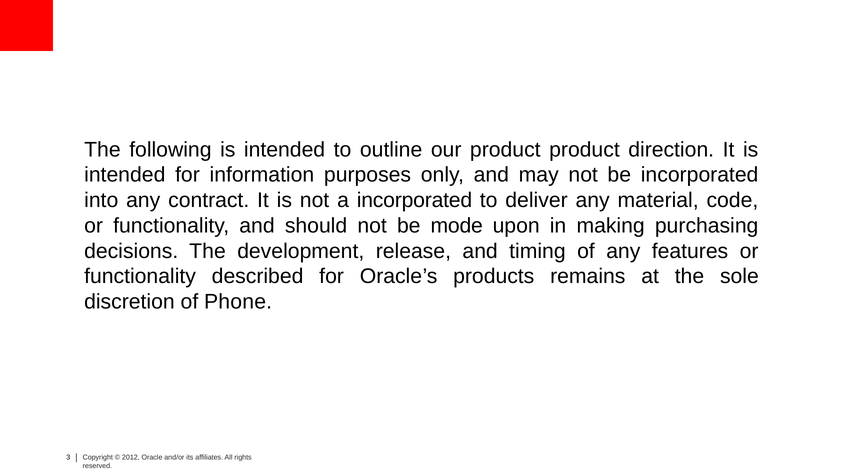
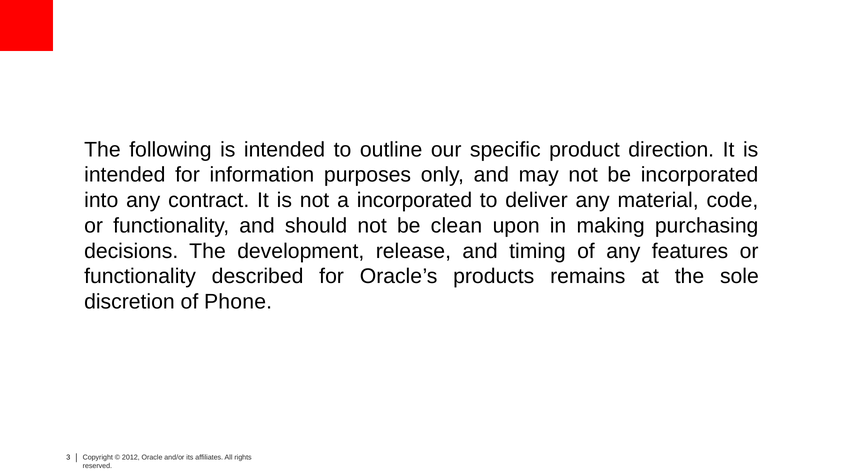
our product: product -> specific
mode: mode -> clean
